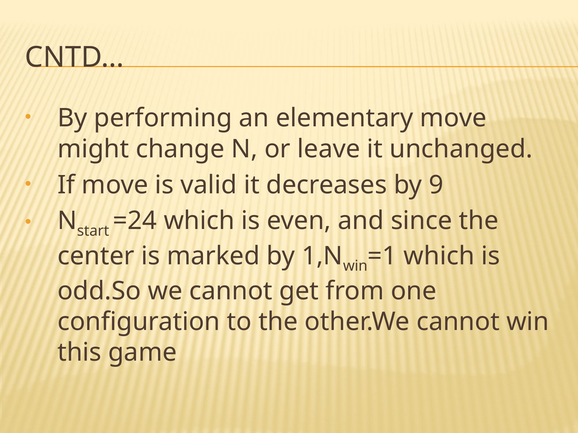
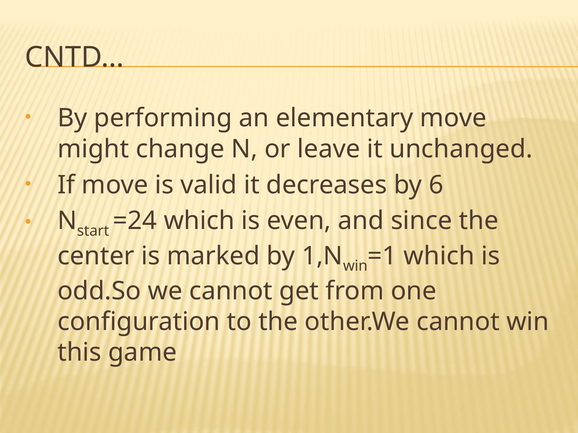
9: 9 -> 6
